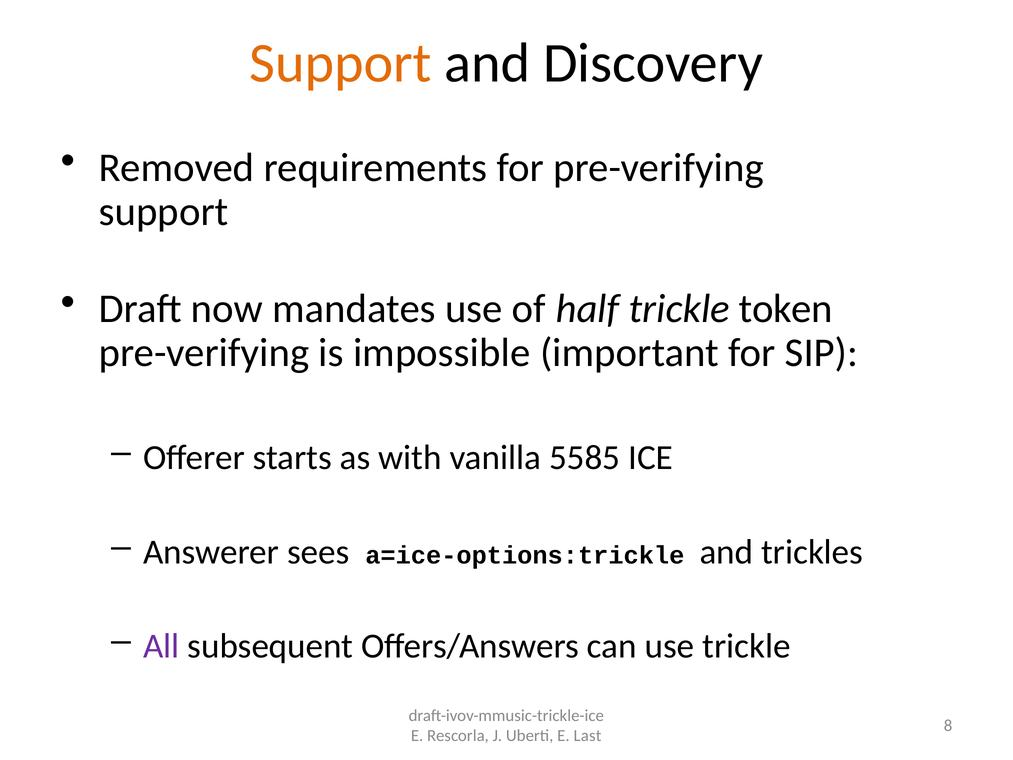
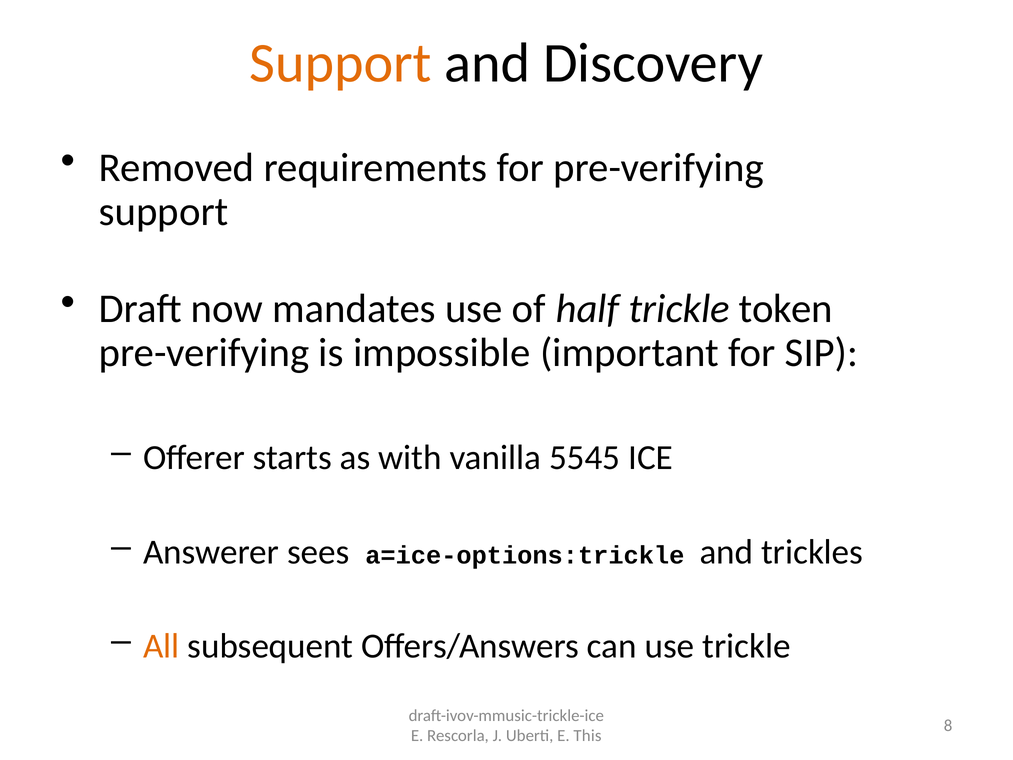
5585: 5585 -> 5545
All colour: purple -> orange
Last: Last -> This
